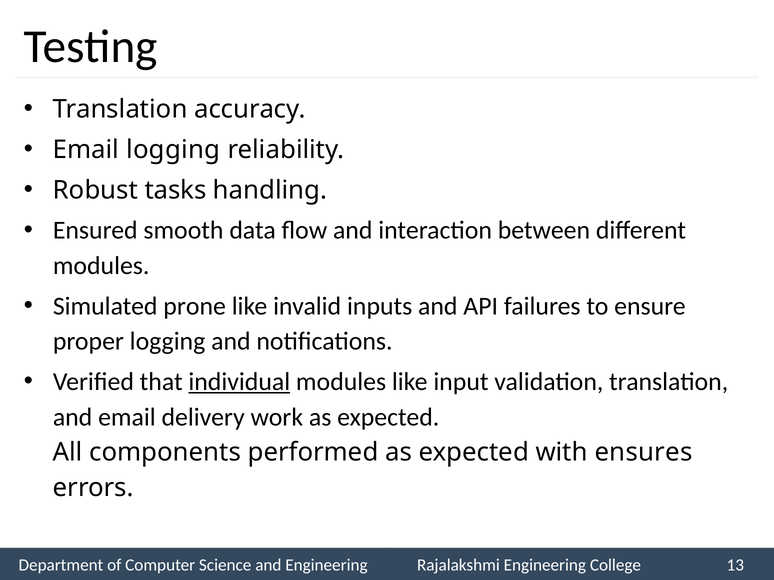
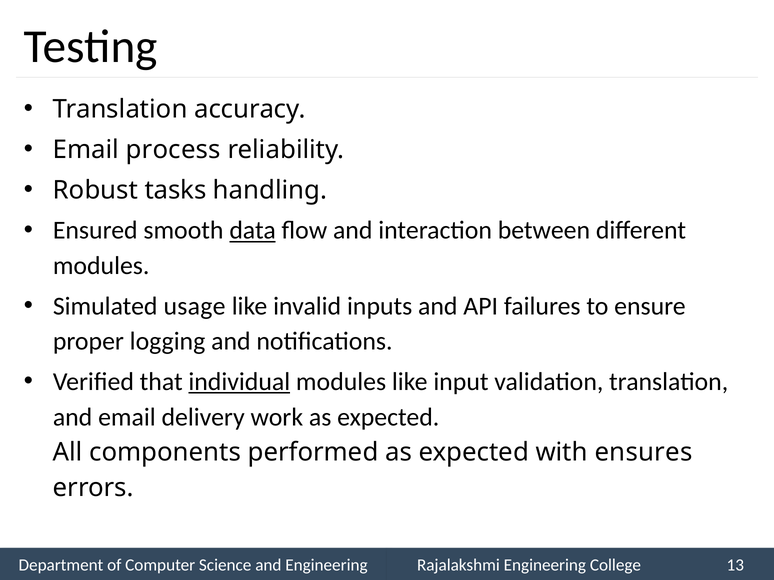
Email logging: logging -> process
data underline: none -> present
prone: prone -> usage
